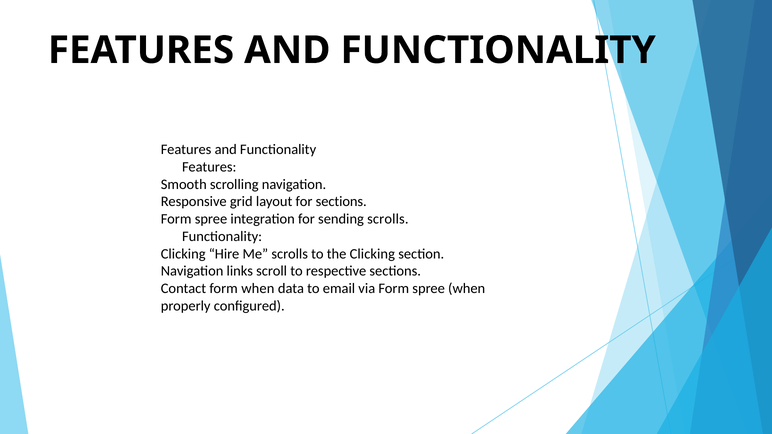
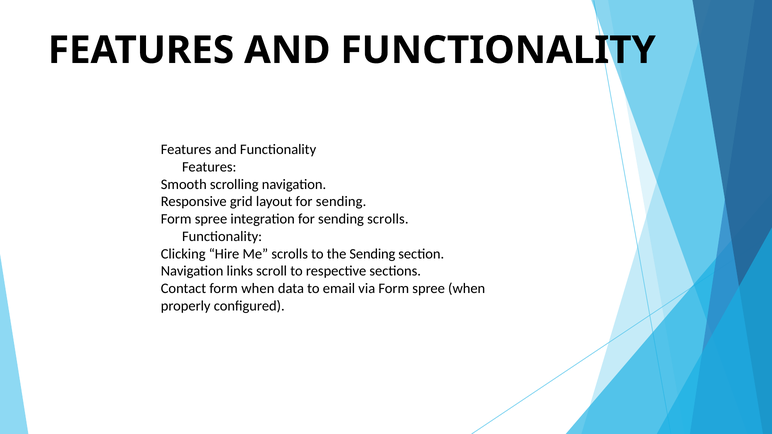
layout for sections: sections -> sending
the Clicking: Clicking -> Sending
